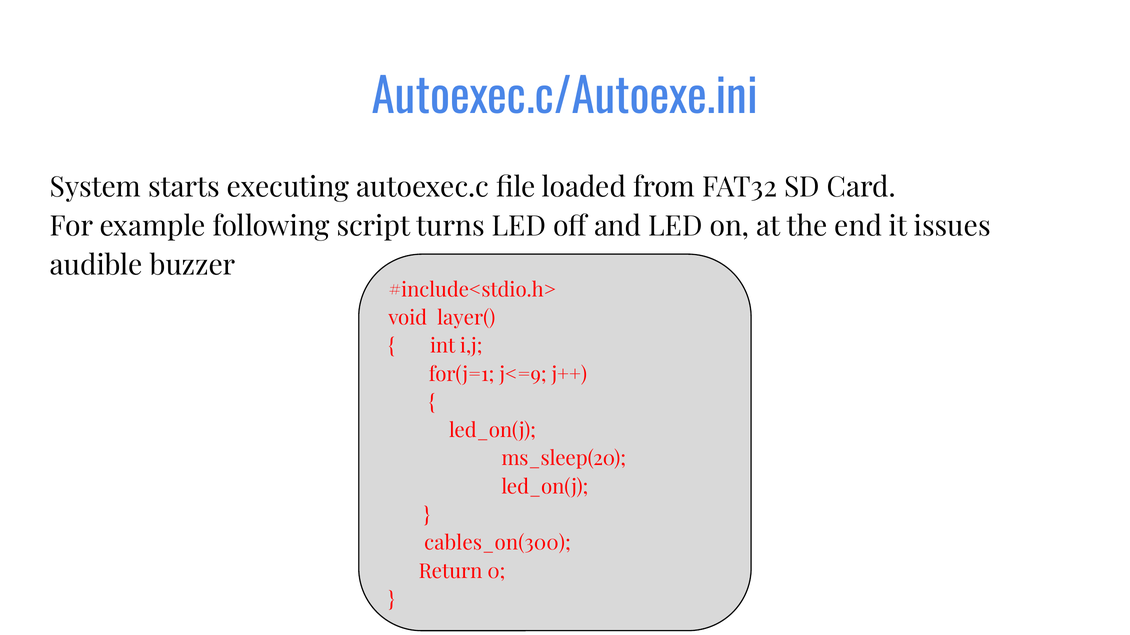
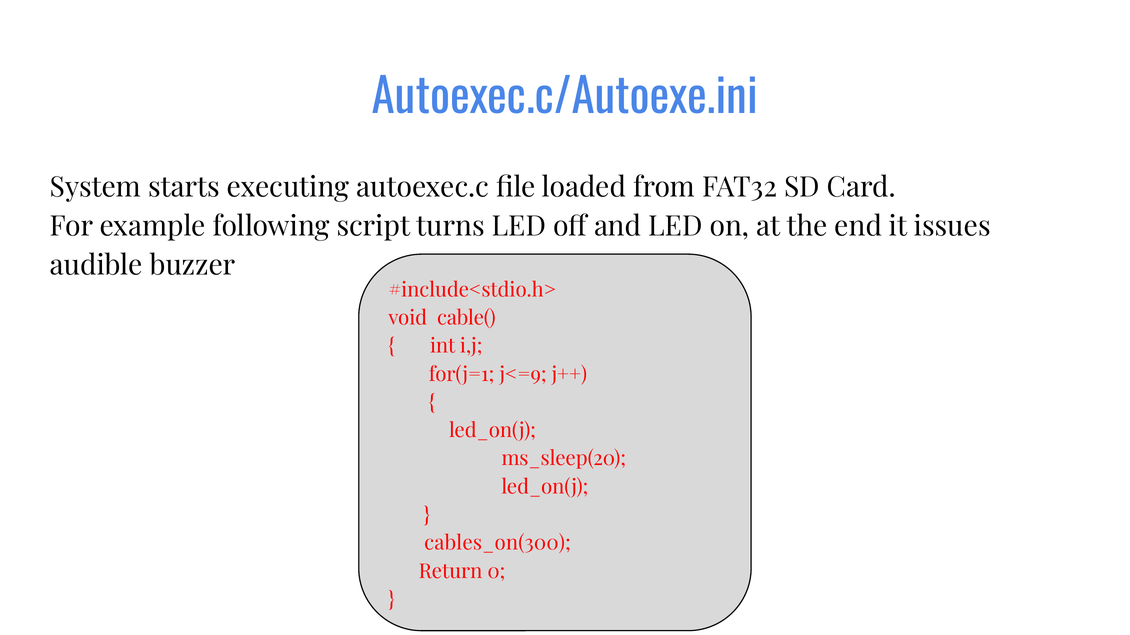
layer(: layer( -> cable(
